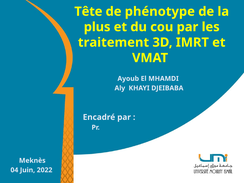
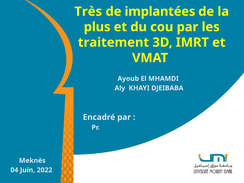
Tête: Tête -> Très
phénotype: phénotype -> implantées
